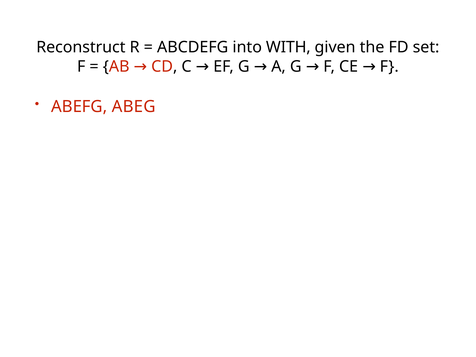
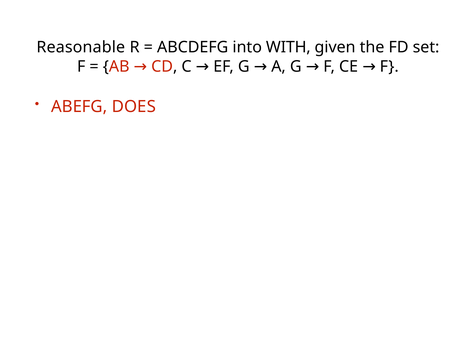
Reconstruct: Reconstruct -> Reasonable
ABEG: ABEG -> DOES
